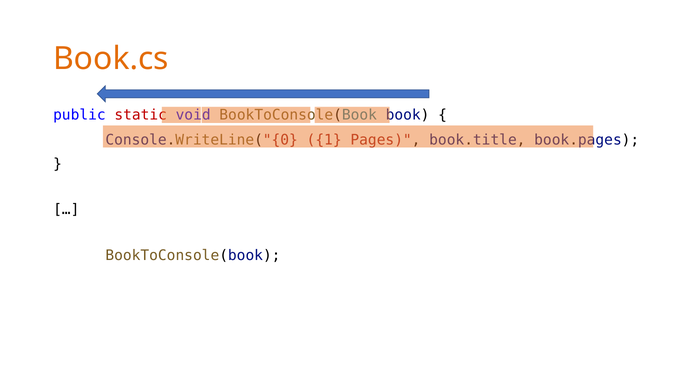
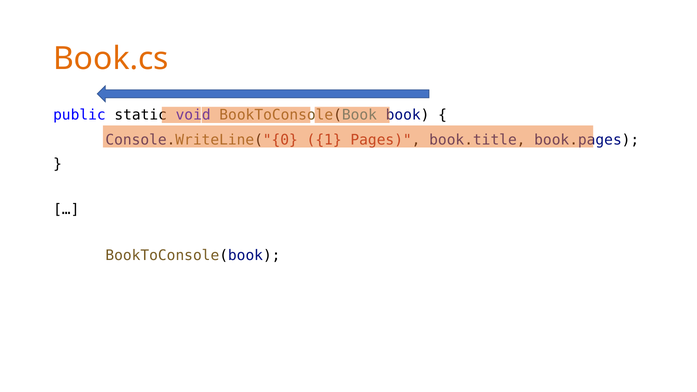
static colour: red -> black
